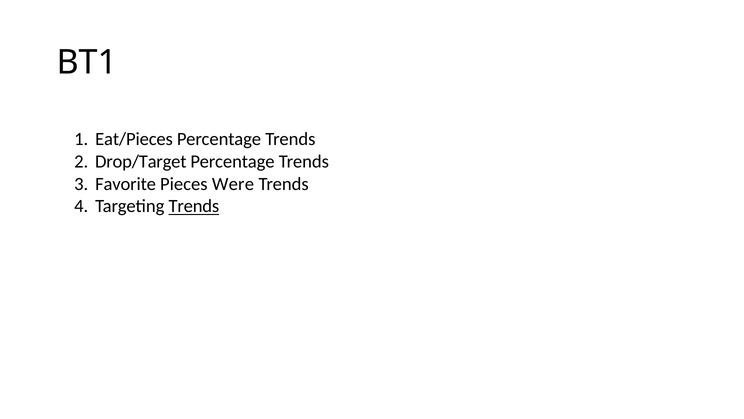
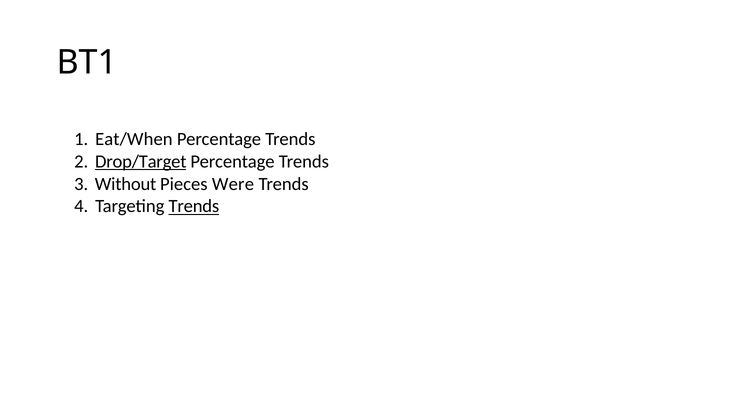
Eat/Pieces: Eat/Pieces -> Eat/When
Drop/Target underline: none -> present
Favorite: Favorite -> Without
